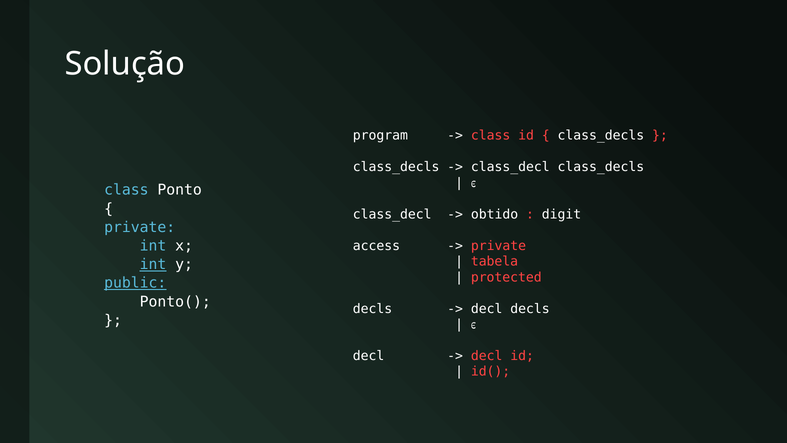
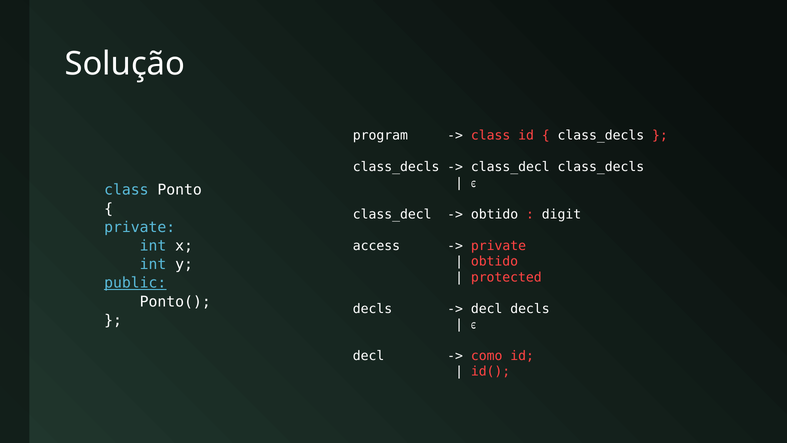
tabela at (495, 261): tabela -> obtido
int at (153, 264) underline: present -> none
decl at (487, 356): decl -> como
